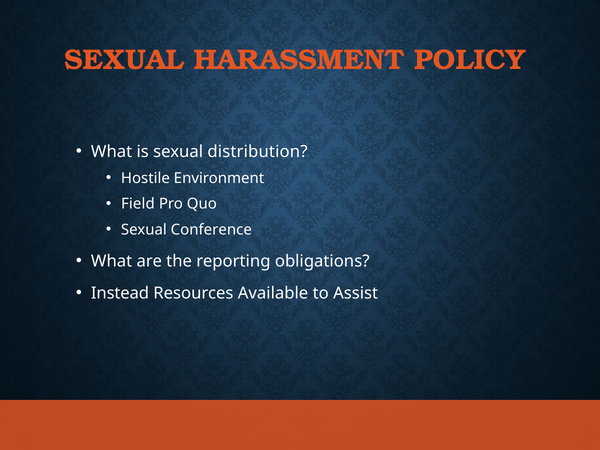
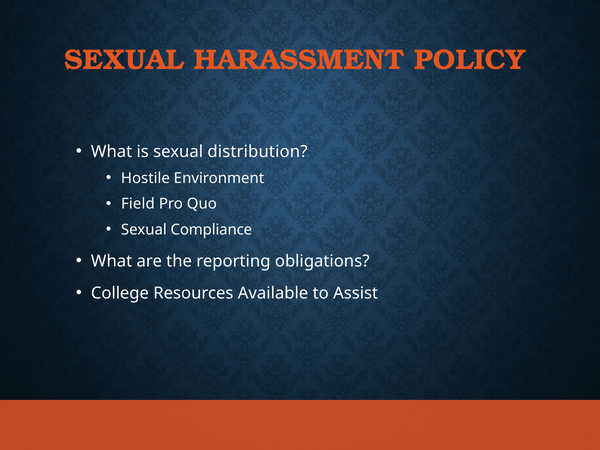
Conference: Conference -> Compliance
Instead: Instead -> College
